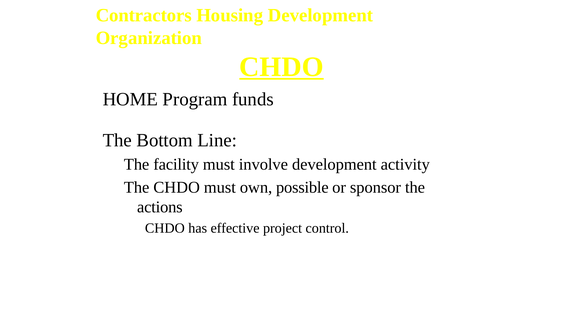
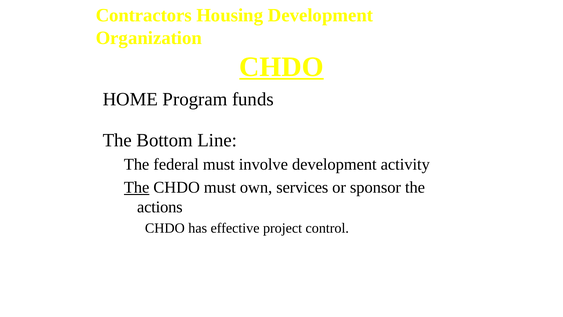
facility: facility -> federal
The at (137, 187) underline: none -> present
possible: possible -> services
